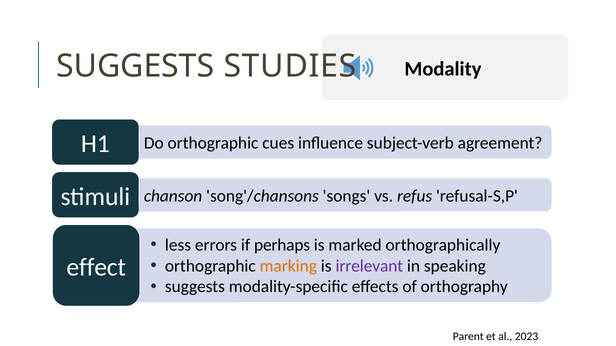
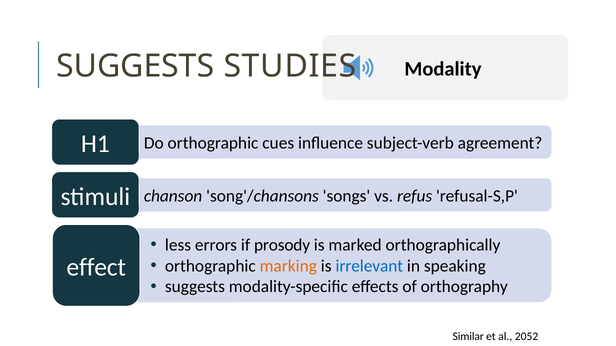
perhaps: perhaps -> prosody
irrelevant colour: purple -> blue
Parent: Parent -> Similar
2023: 2023 -> 2052
